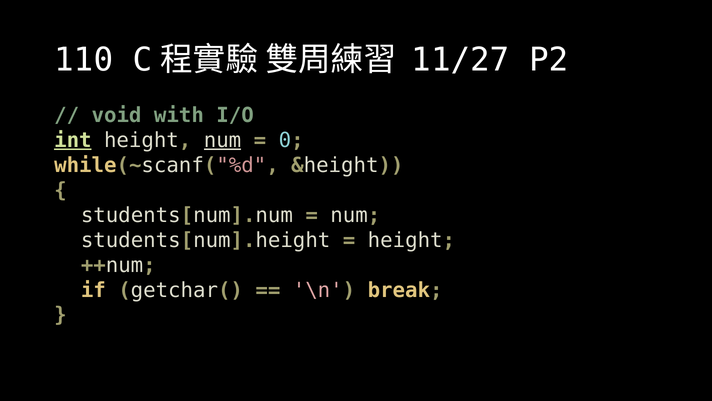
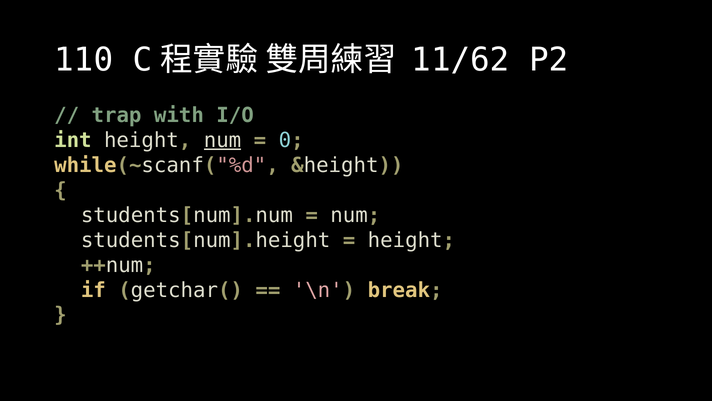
11/27: 11/27 -> 11/62
void: void -> trap
int underline: present -> none
